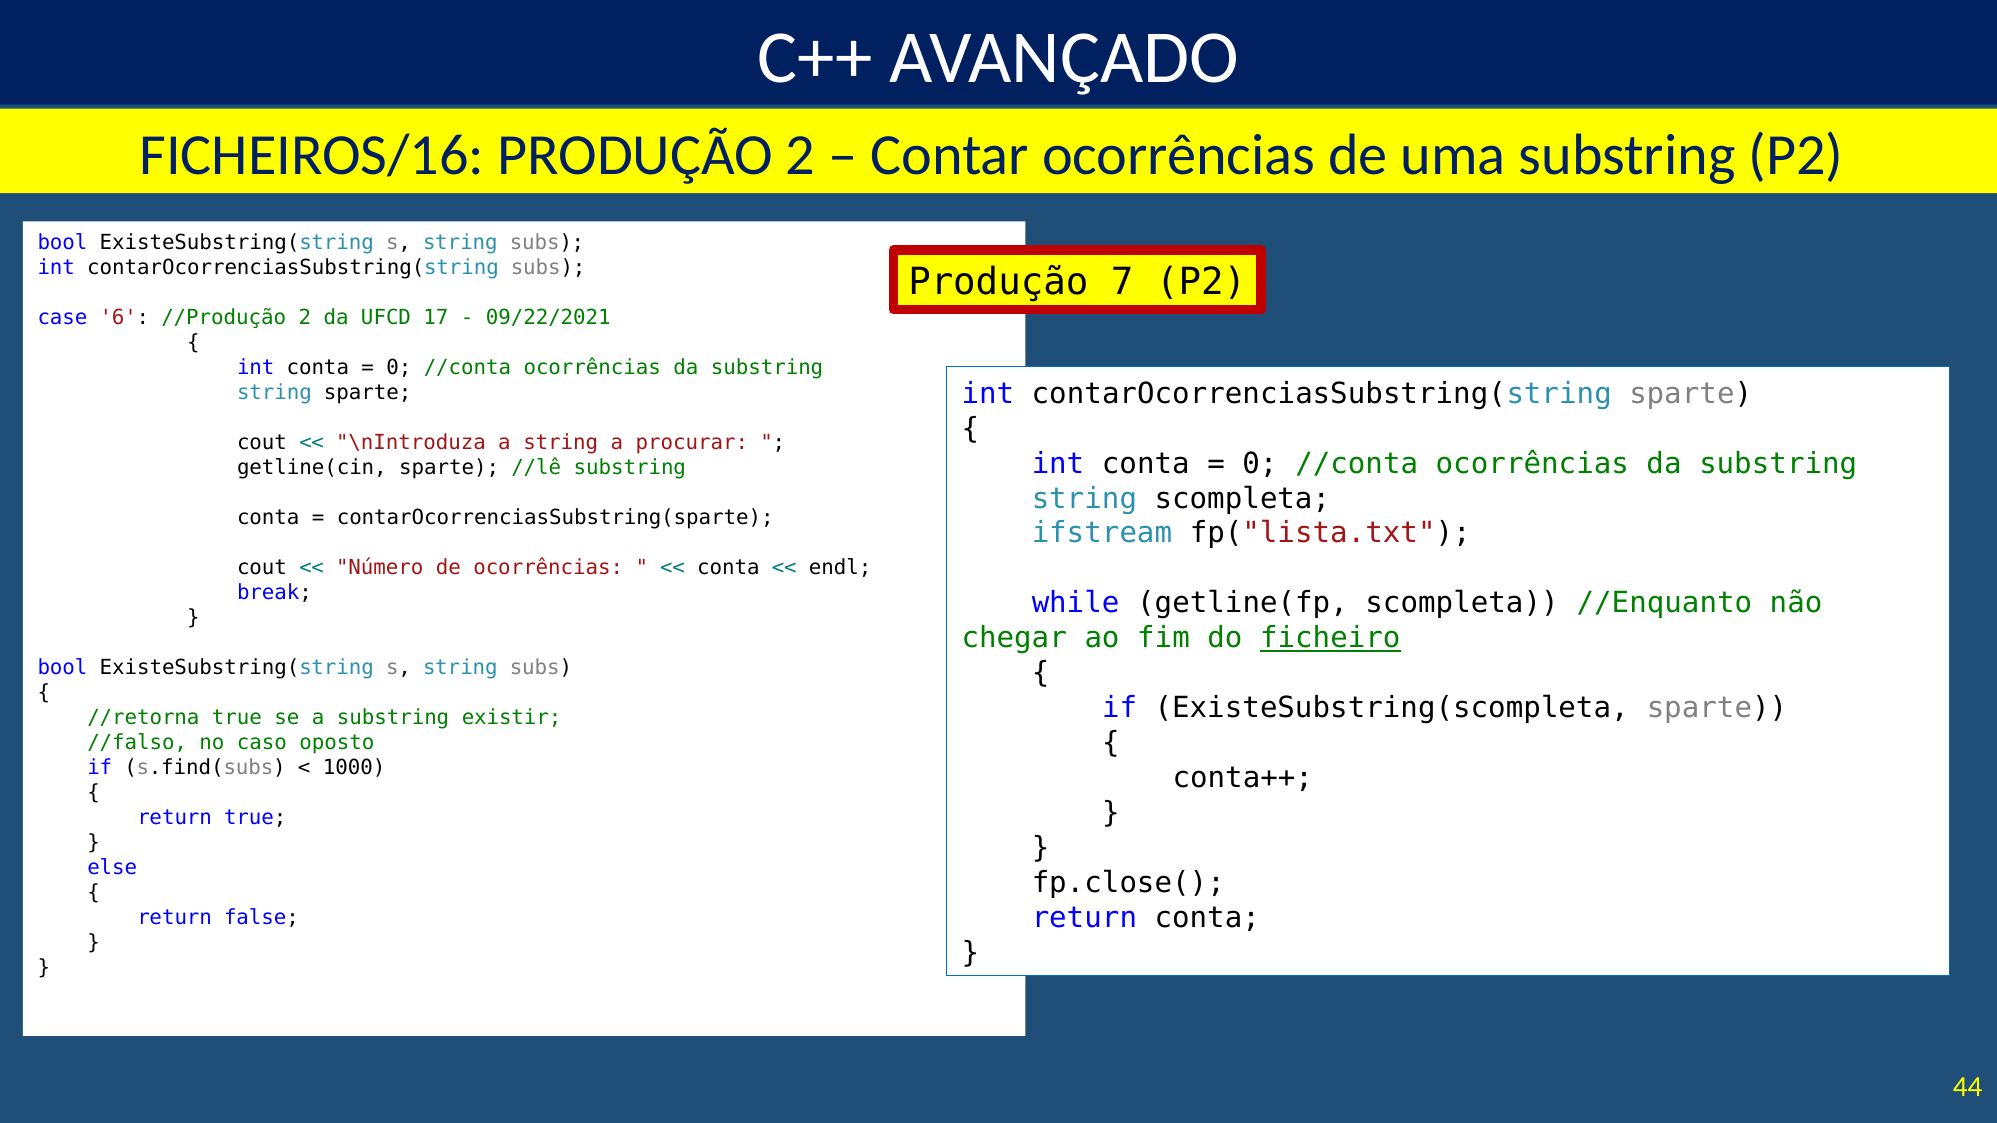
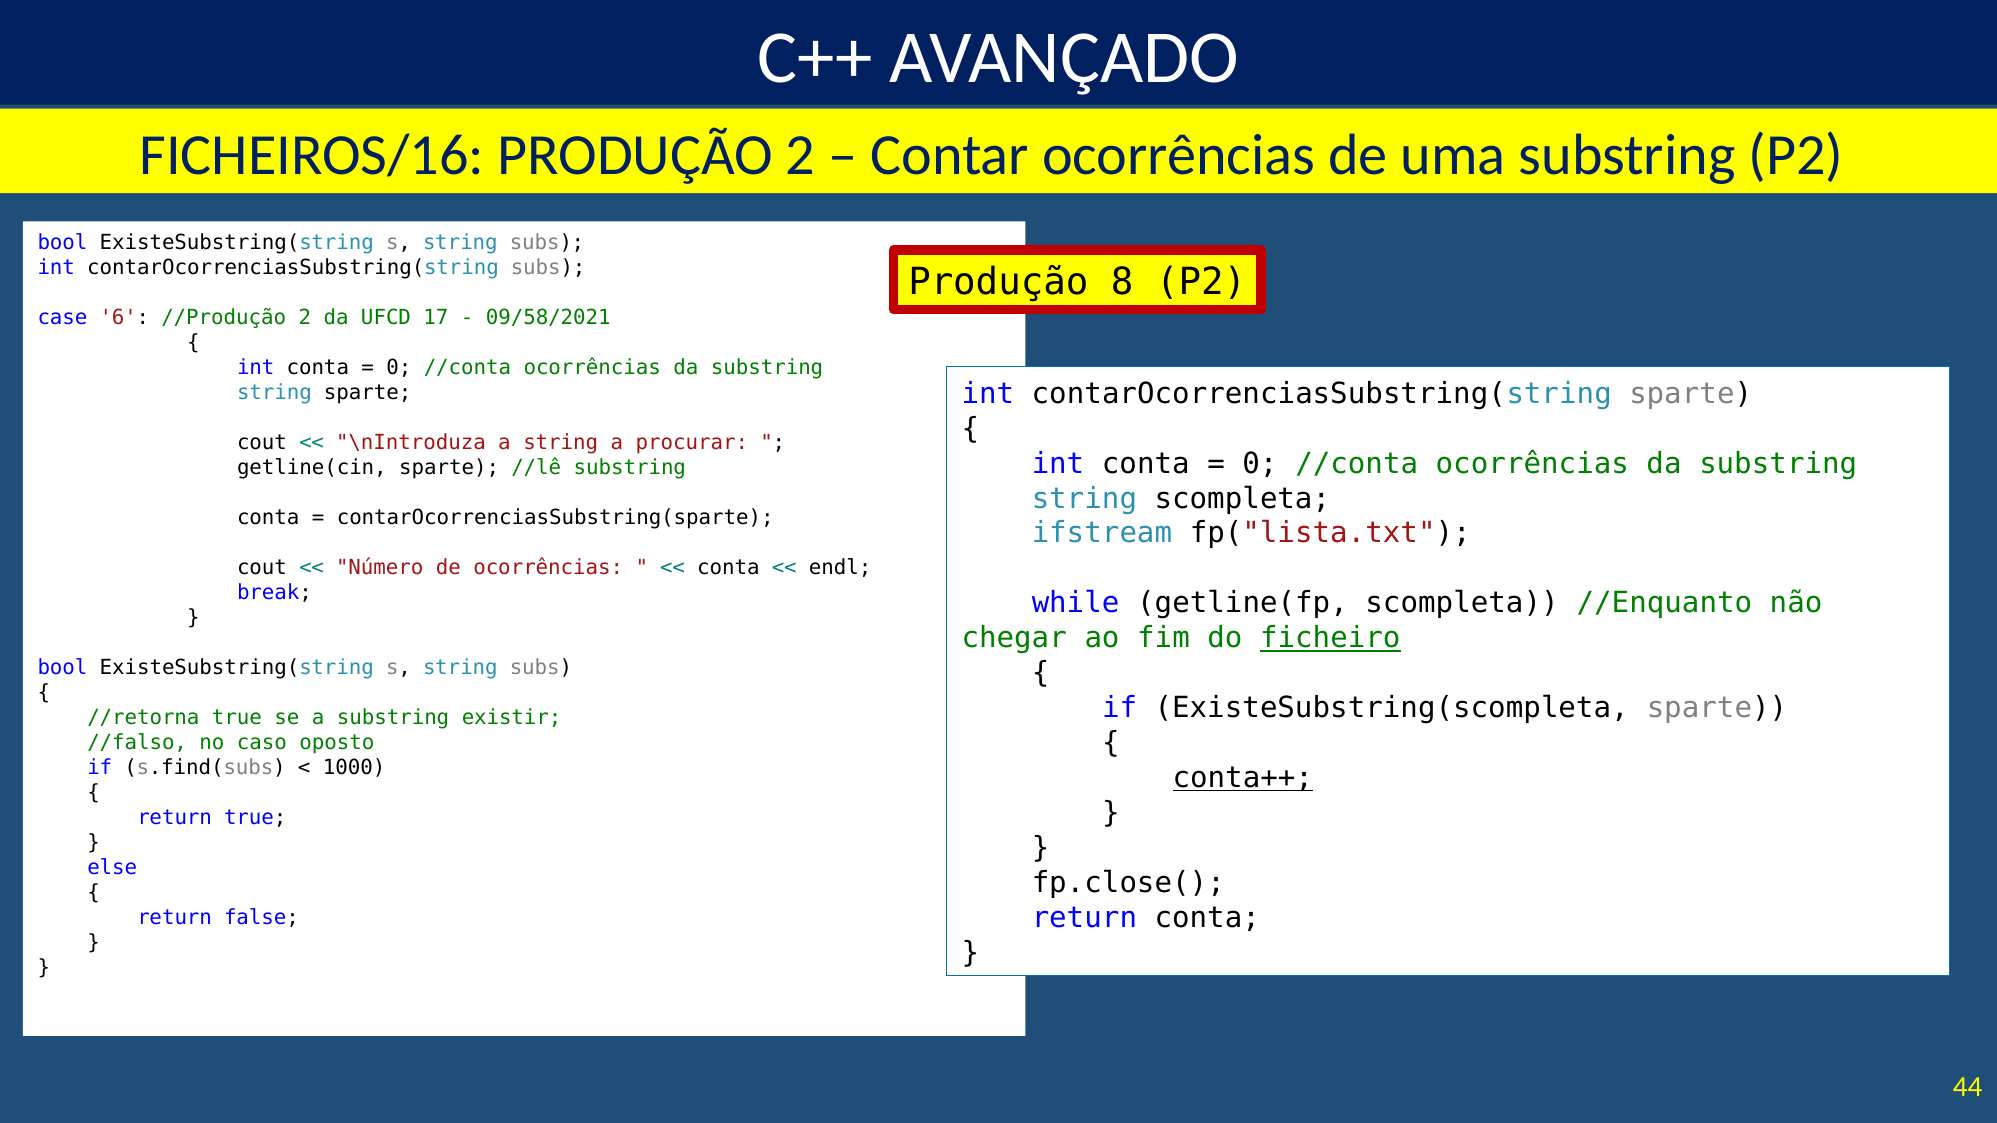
7: 7 -> 8
09/22/2021: 09/22/2021 -> 09/58/2021
conta++ underline: none -> present
